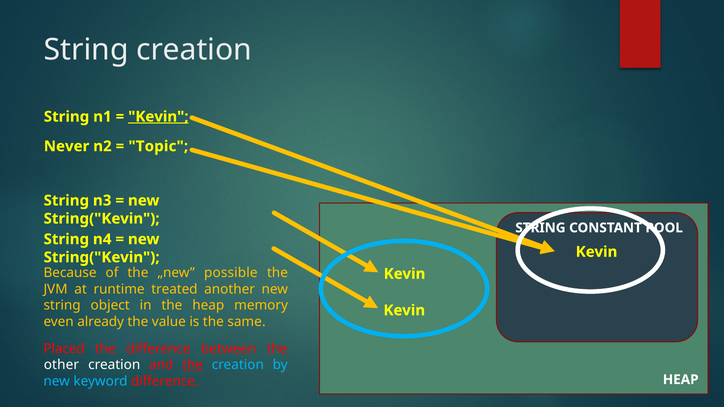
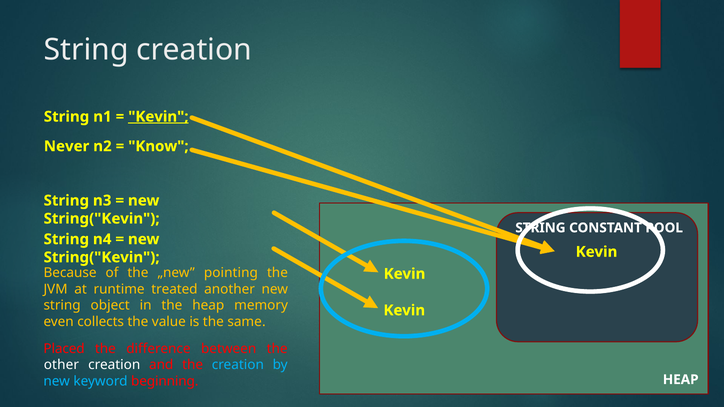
Topic: Topic -> Know
possible: possible -> pointing
already: already -> collects
the at (193, 365) underline: present -> none
keyword difference: difference -> beginning
